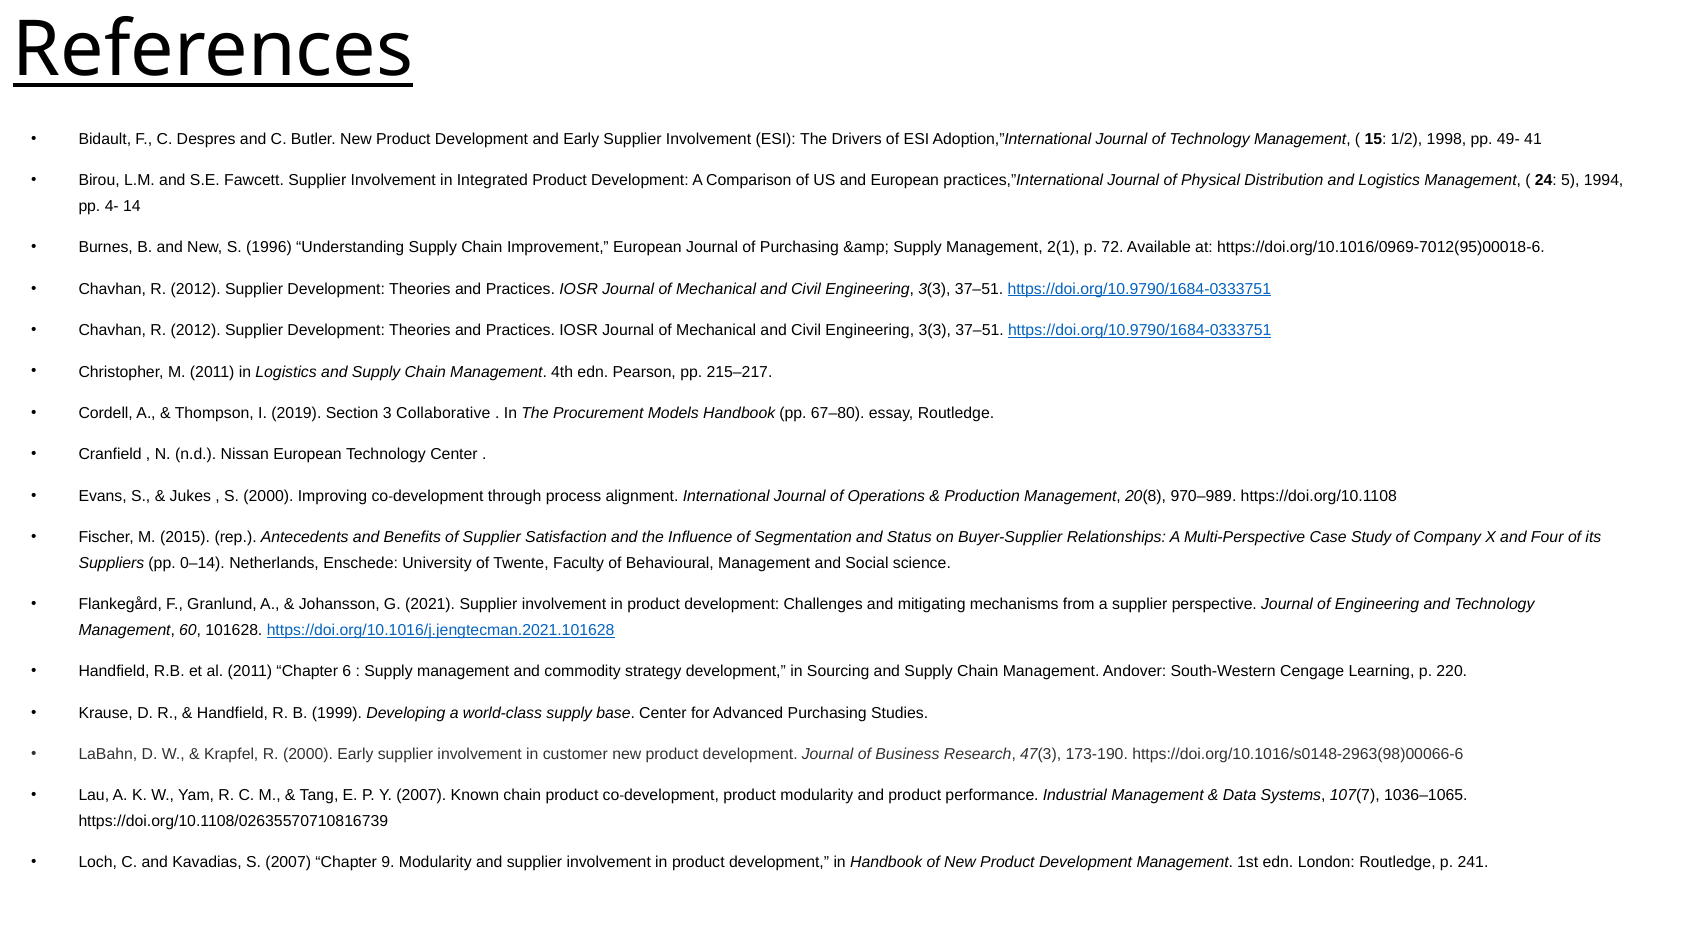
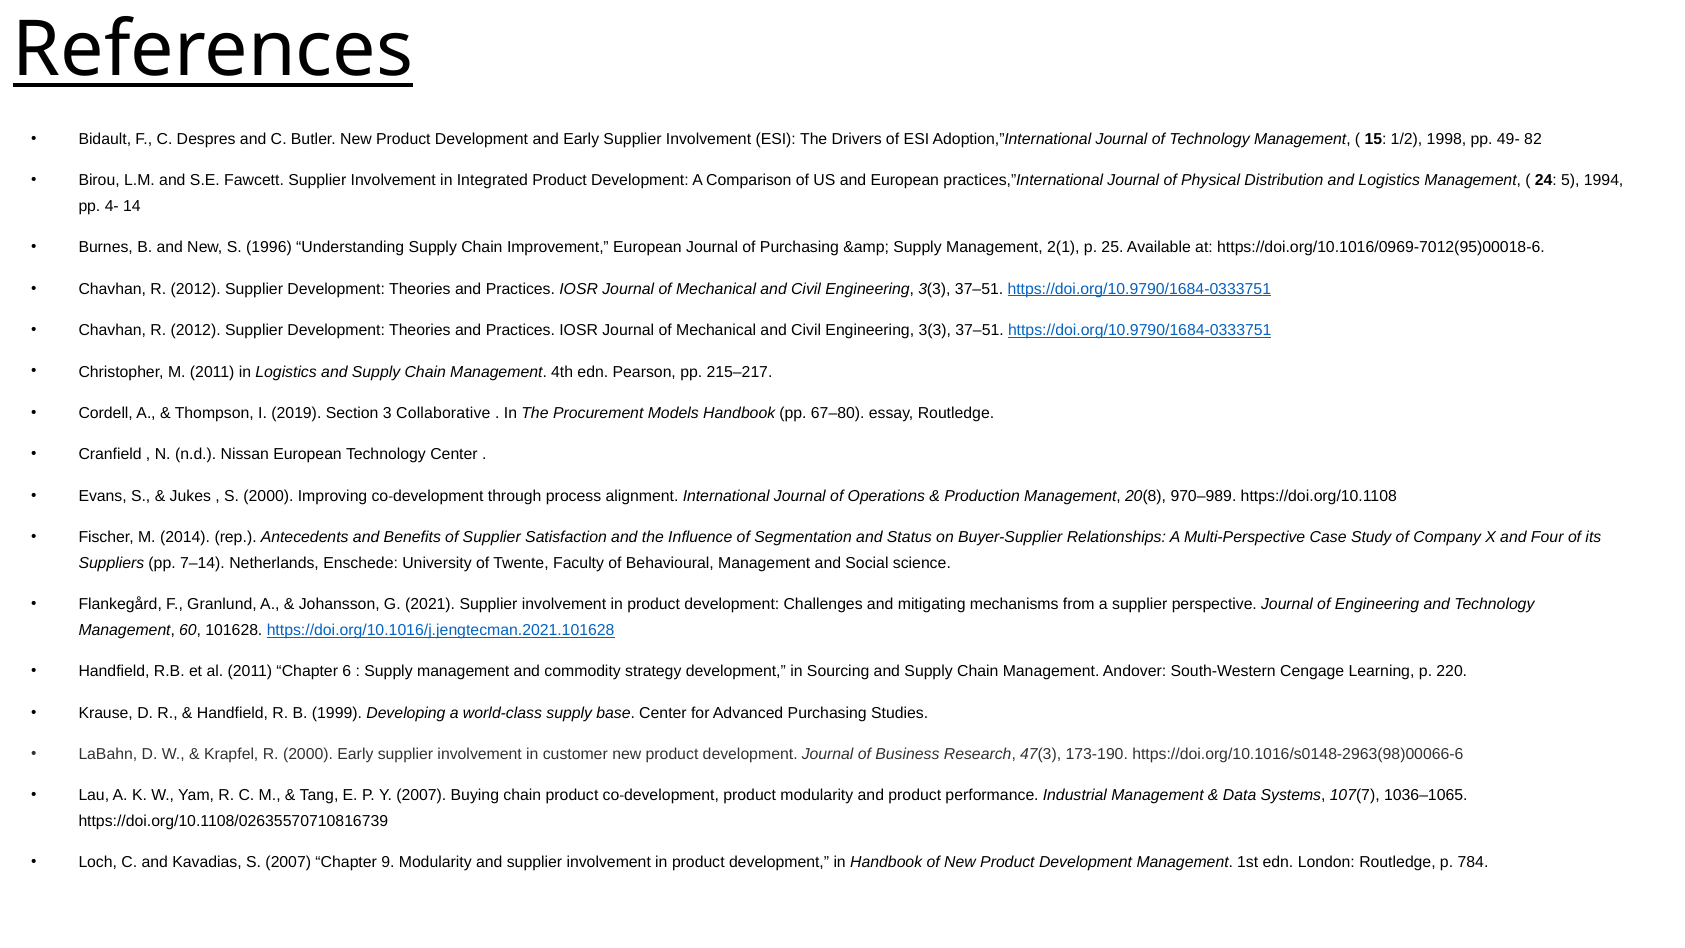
41: 41 -> 82
72: 72 -> 25
2015: 2015 -> 2014
0–14: 0–14 -> 7–14
Known: Known -> Buying
241: 241 -> 784
